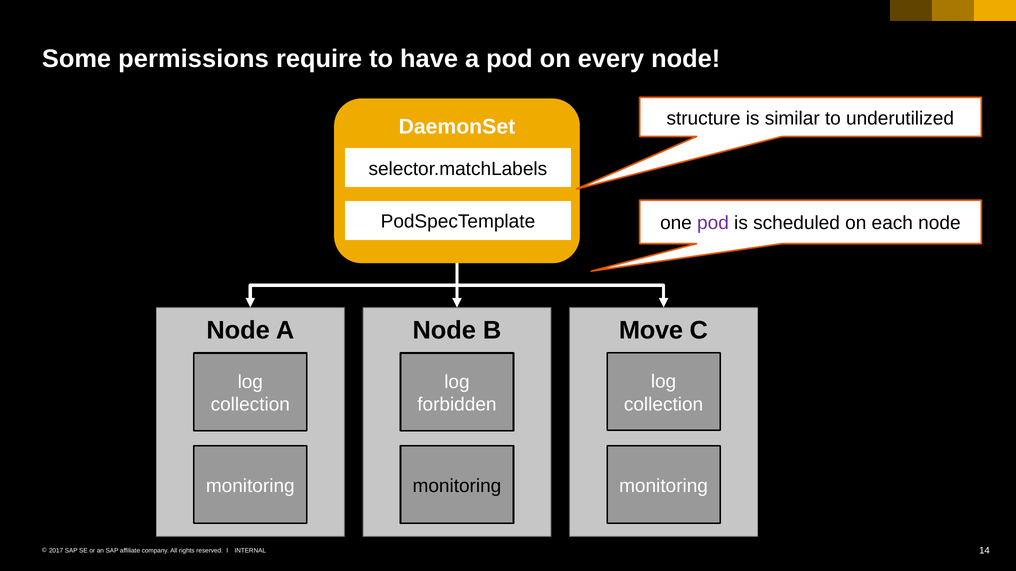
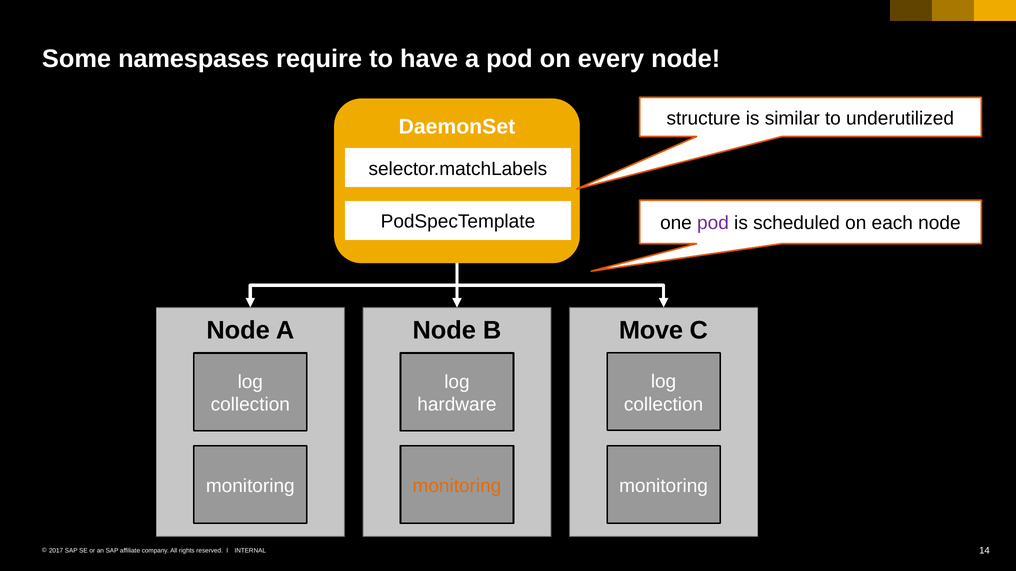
permissions: permissions -> namespases
forbidden: forbidden -> hardware
monitoring at (457, 486) colour: black -> orange
